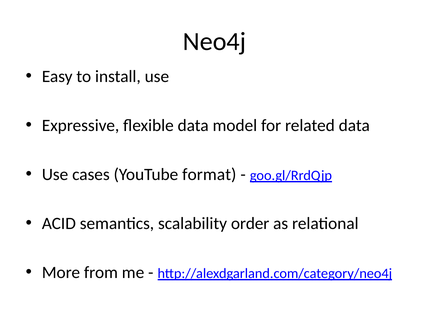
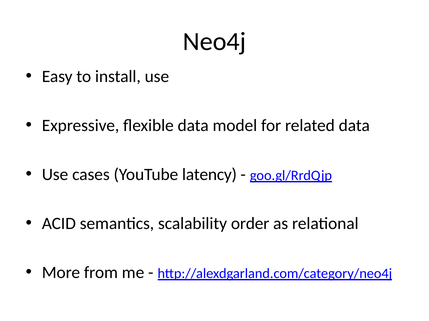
format: format -> latency
